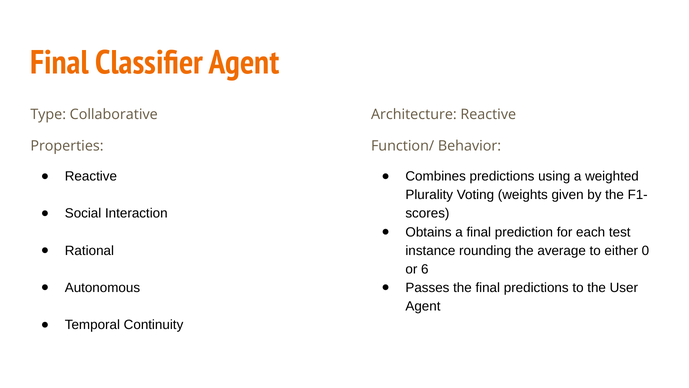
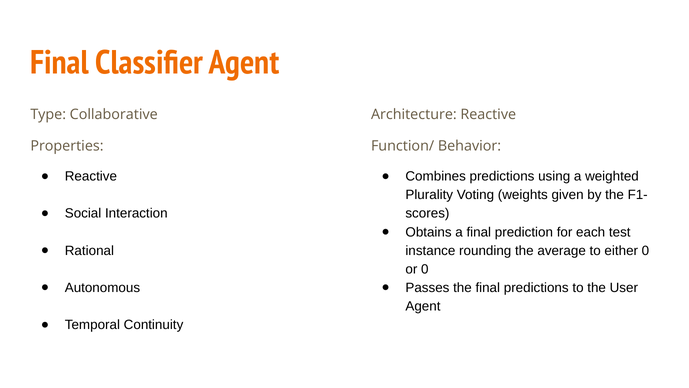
or 6: 6 -> 0
